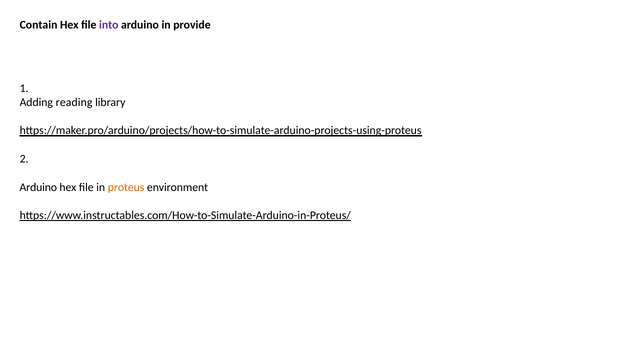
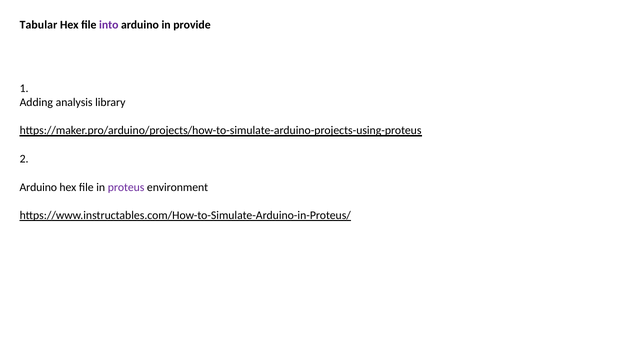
Contain: Contain -> Tabular
reading: reading -> analysis
proteus colour: orange -> purple
